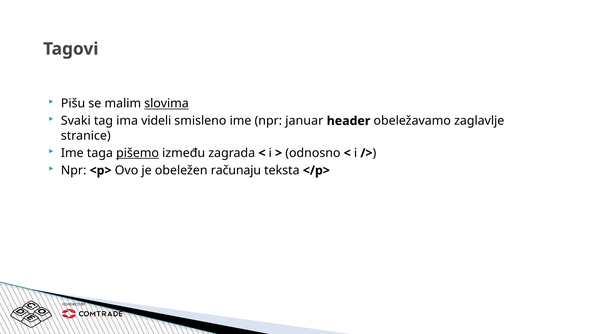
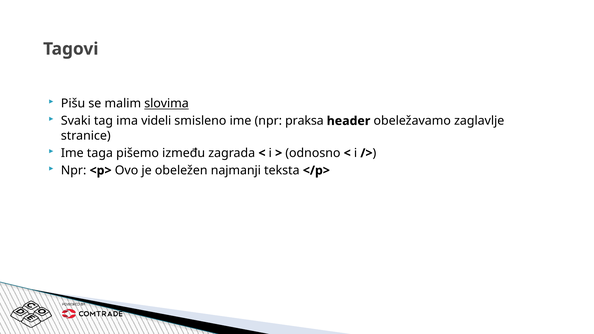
januar: januar -> praksa
pišemo underline: present -> none
računaju: računaju -> najmanji
